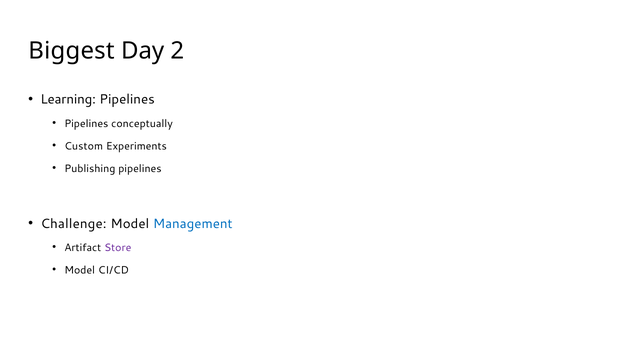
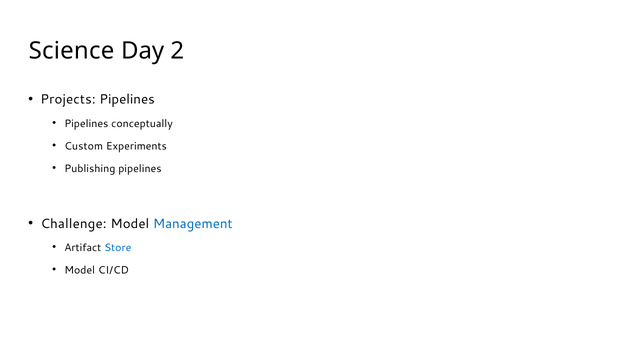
Biggest: Biggest -> Science
Learning: Learning -> Projects
Store colour: purple -> blue
